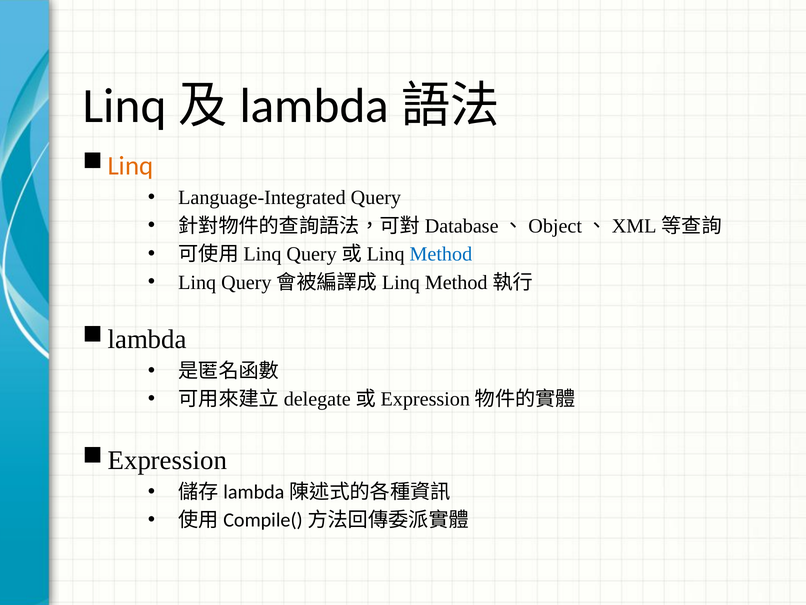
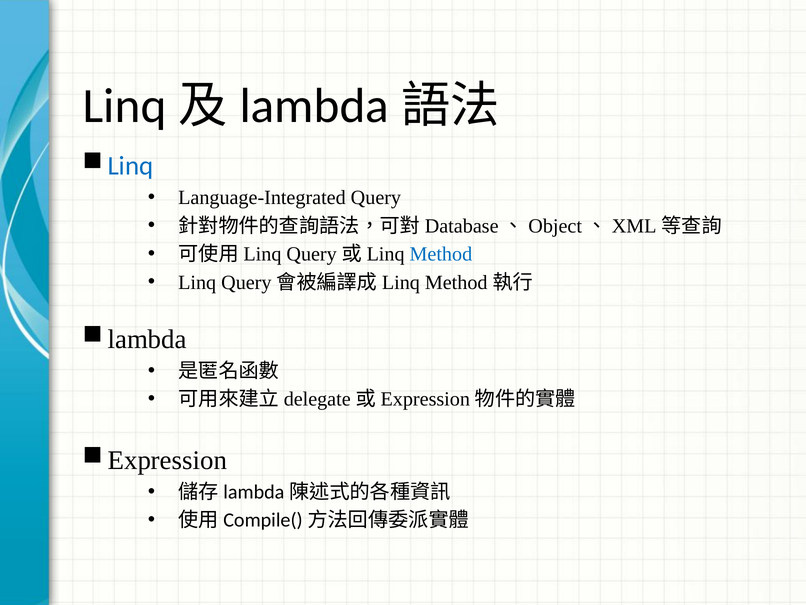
Linq at (131, 166) colour: orange -> blue
